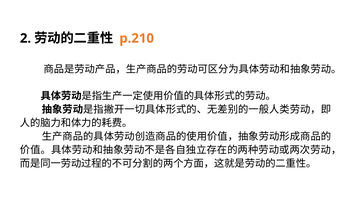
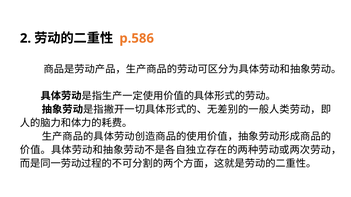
p.210: p.210 -> p.586
